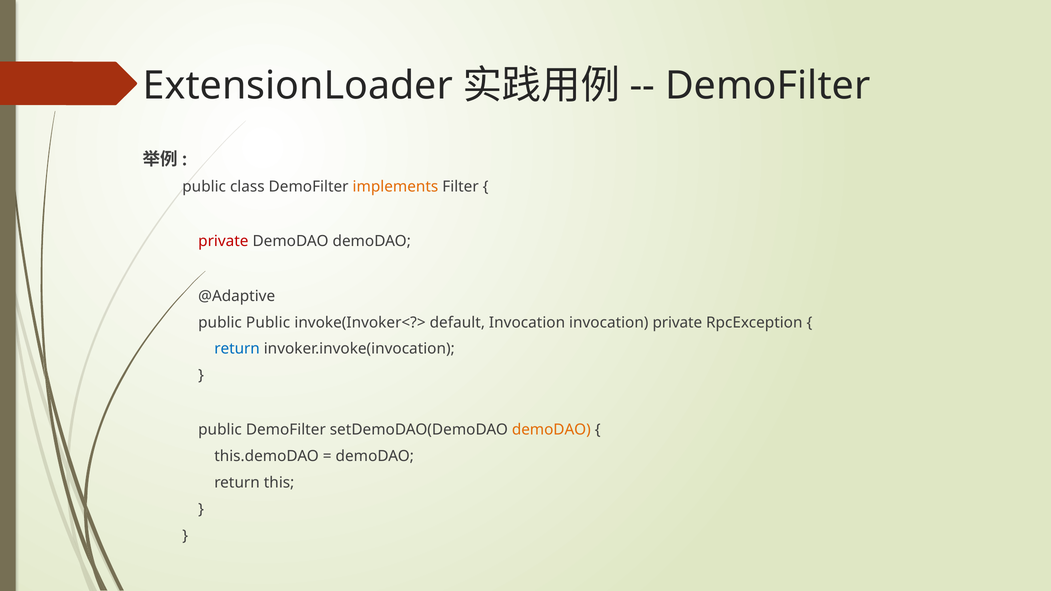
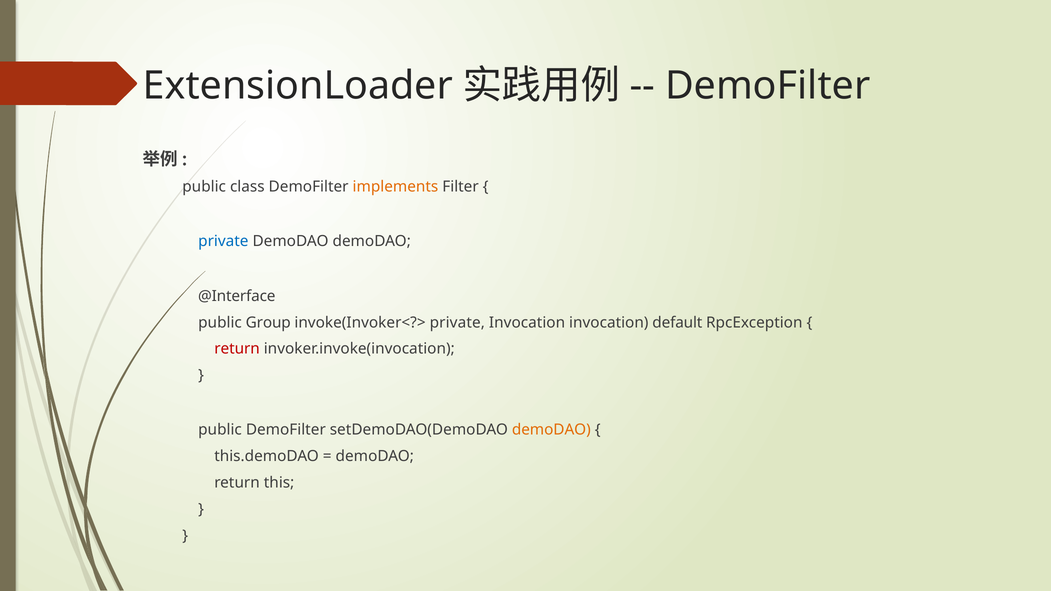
private at (223, 241) colour: red -> blue
@Adaptive: @Adaptive -> @Interface
public Public: Public -> Group
invoke(Invoker<?> default: default -> private
invocation private: private -> default
return at (237, 349) colour: blue -> red
